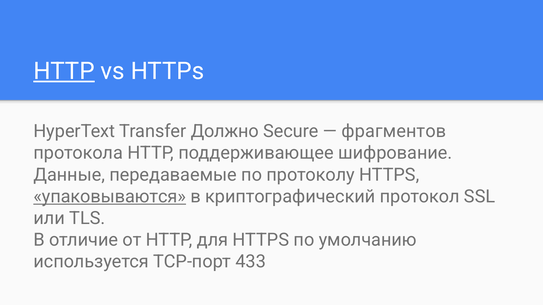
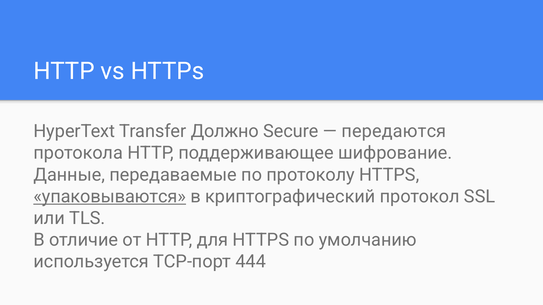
HTTP at (64, 71) underline: present -> none
фрагментов: фрагментов -> передаются
433: 433 -> 444
